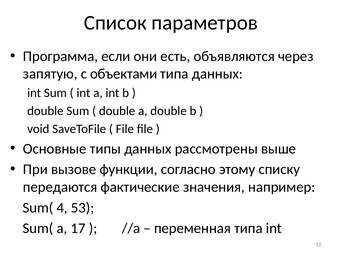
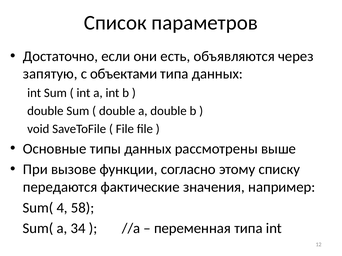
Программа: Программа -> Достаточно
53: 53 -> 58
17: 17 -> 34
